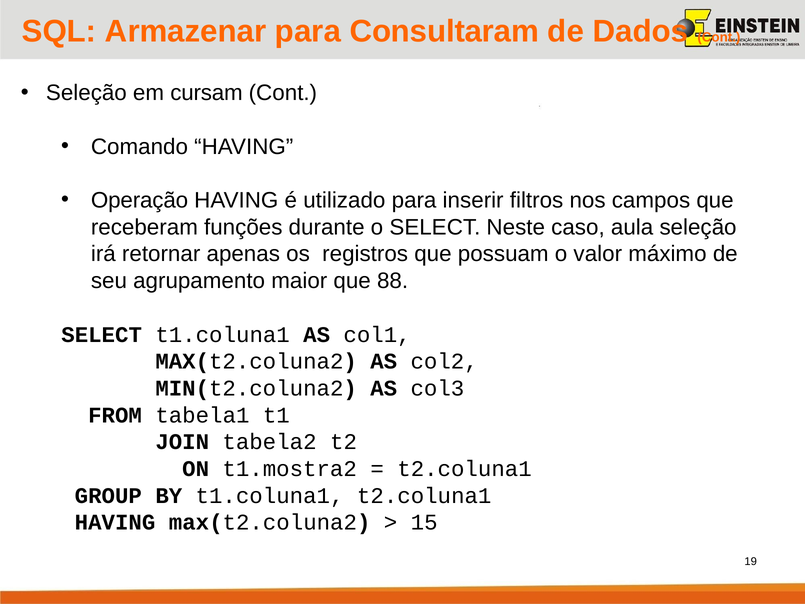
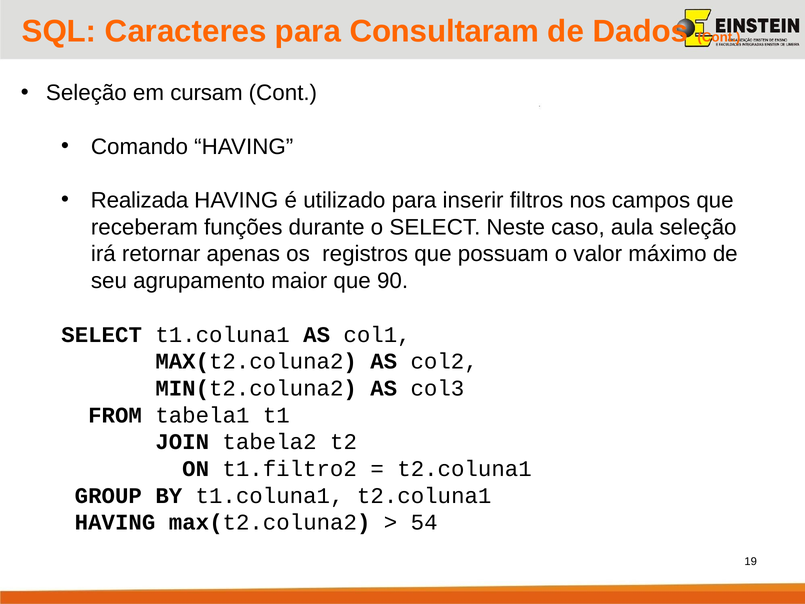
Armazenar: Armazenar -> Caracteres
Operação: Operação -> Realizada
88: 88 -> 90
t1.mostra2: t1.mostra2 -> t1.filtro2
15: 15 -> 54
